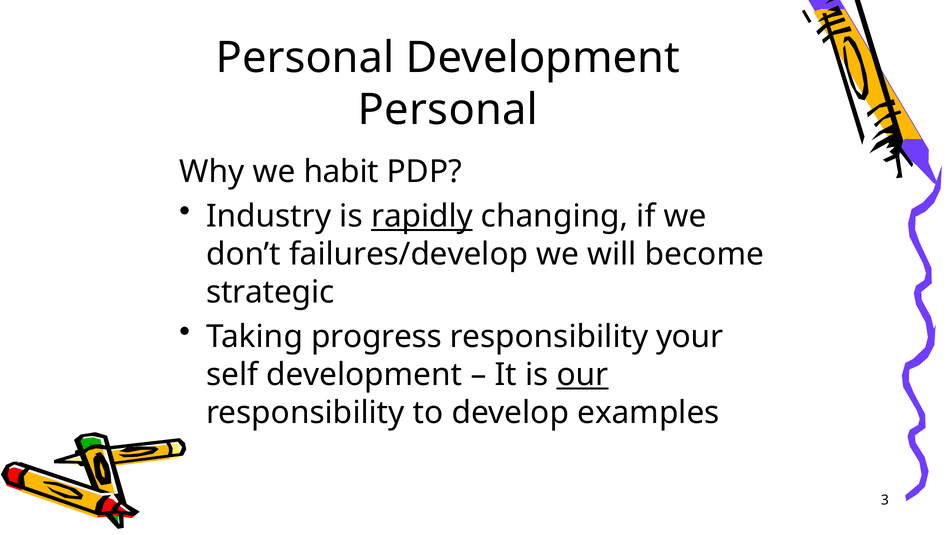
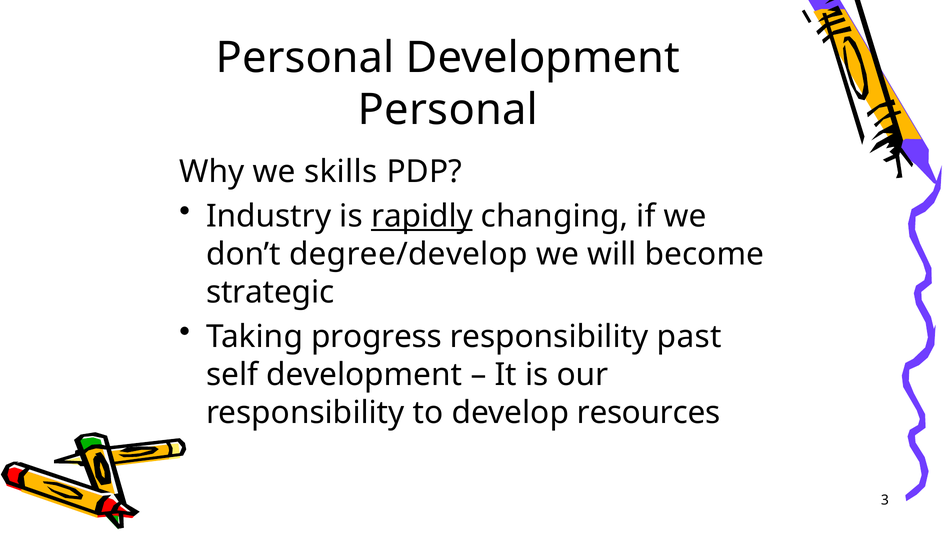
habit: habit -> skills
failures/develop: failures/develop -> degree/develop
your: your -> past
our underline: present -> none
examples: examples -> resources
